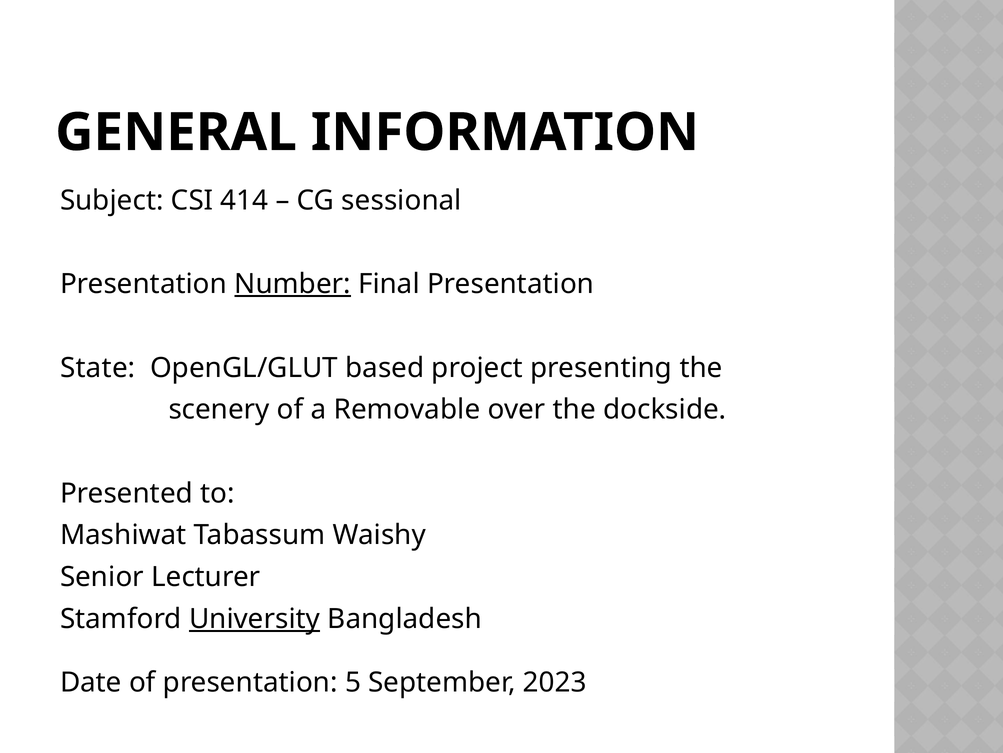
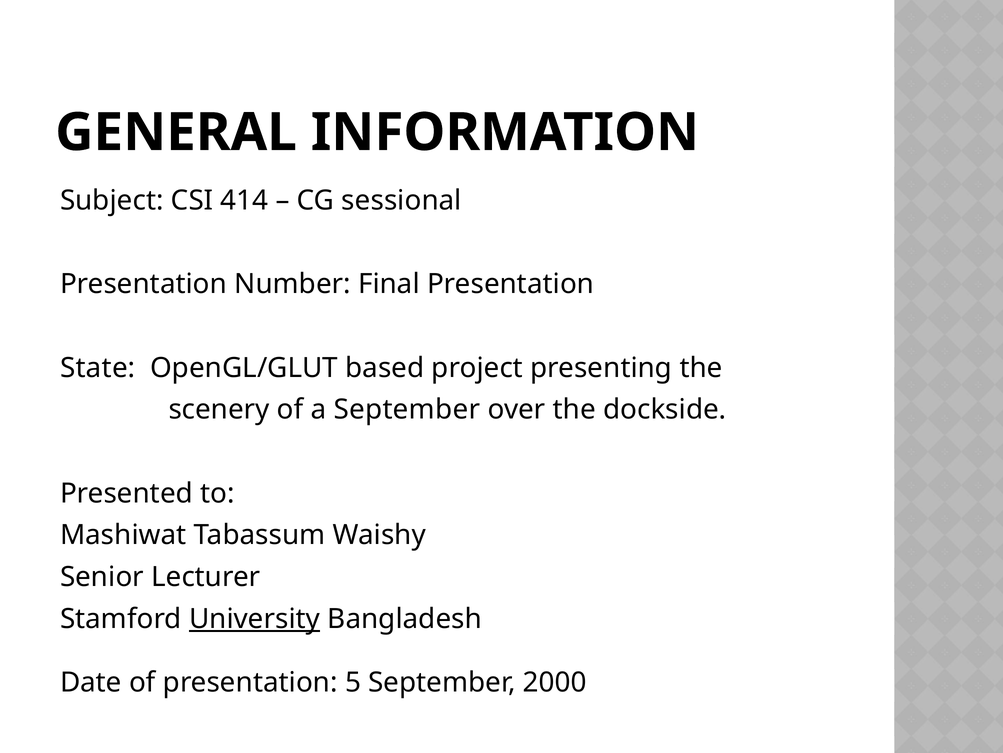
Number underline: present -> none
a Removable: Removable -> September
2023: 2023 -> 2000
